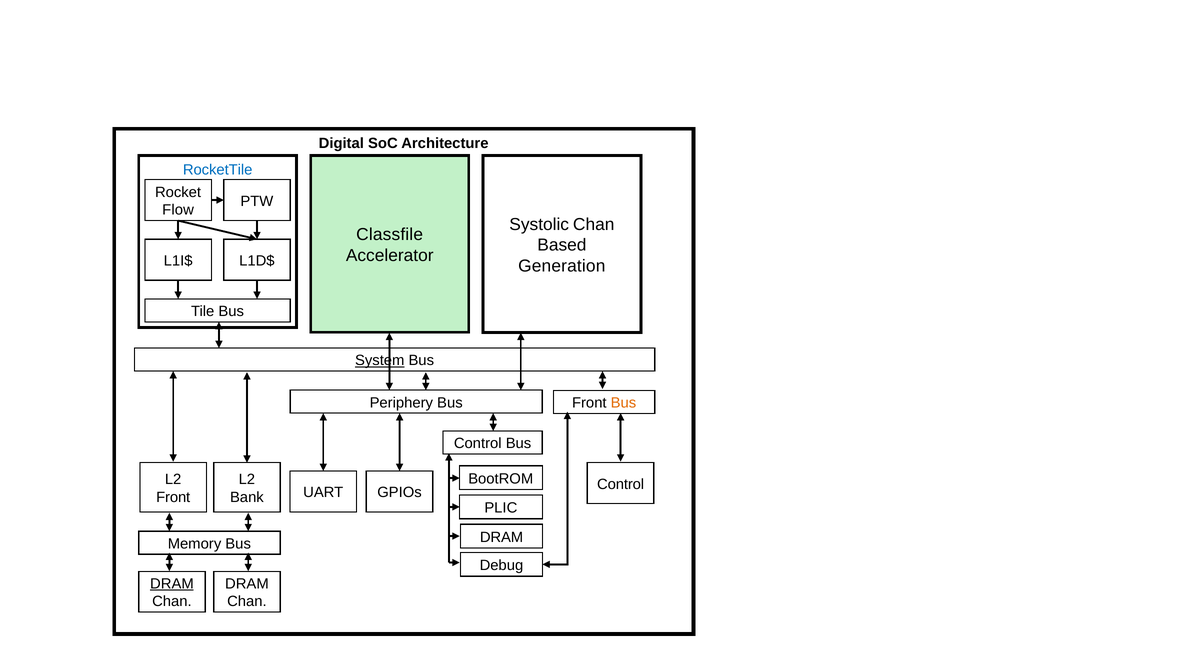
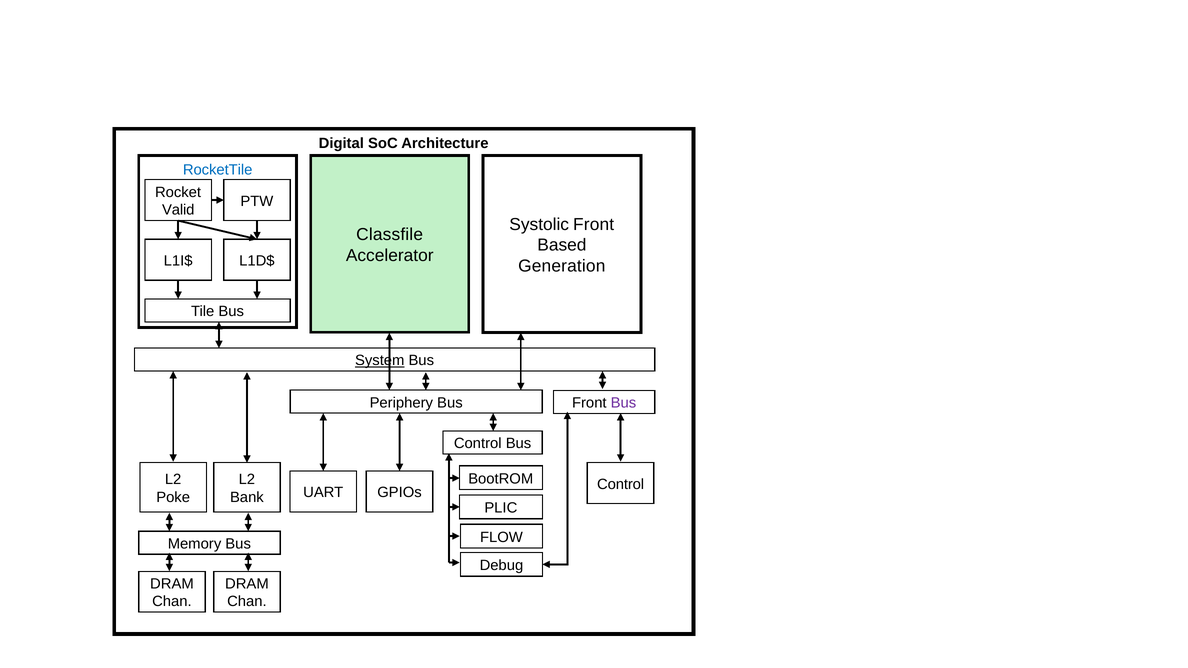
Flow: Flow -> Valid
Systolic Chan: Chan -> Front
Bus at (623, 403) colour: orange -> purple
Front at (173, 497): Front -> Poke
DRAM at (502, 537): DRAM -> FLOW
DRAM at (172, 584) underline: present -> none
